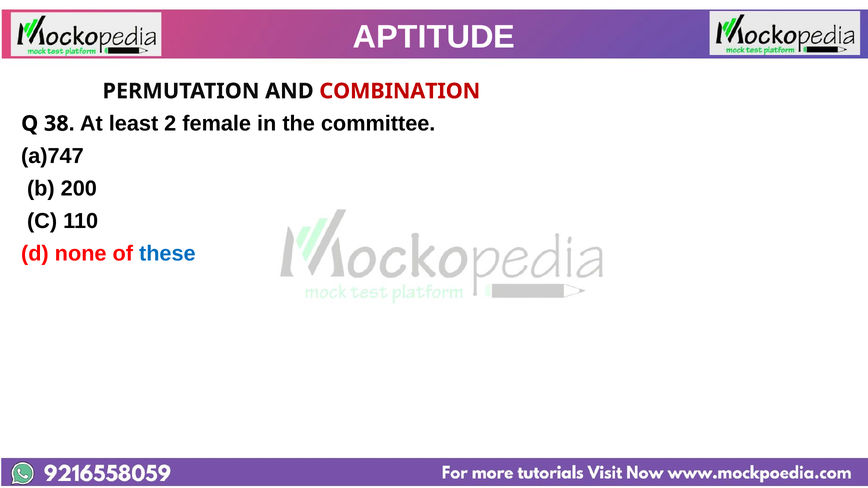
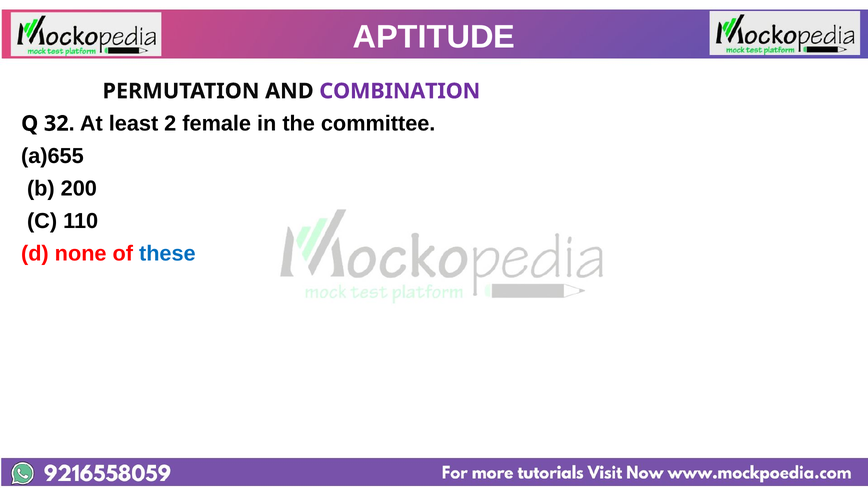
COMBINATION colour: red -> purple
38: 38 -> 32
a)747: a)747 -> a)655
